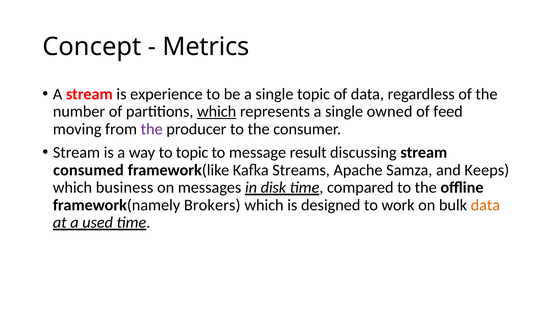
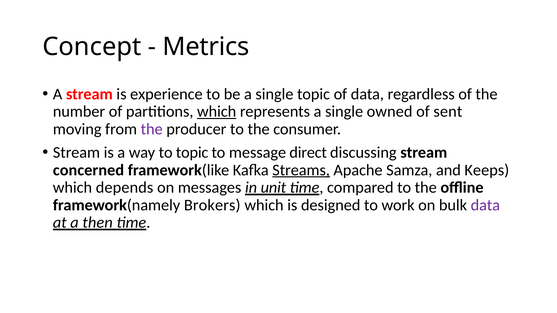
feed: feed -> sent
result: result -> direct
consumed: consumed -> concerned
Streams underline: none -> present
business: business -> depends
disk: disk -> unit
data at (485, 205) colour: orange -> purple
used: used -> then
